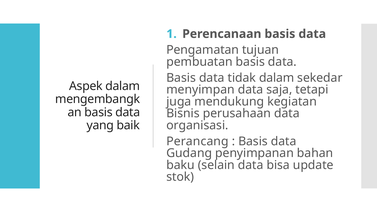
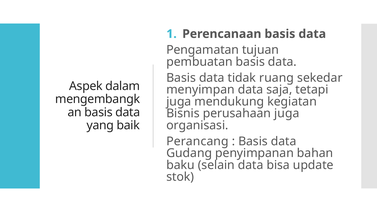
tidak dalam: dalam -> ruang
perusahaan data: data -> juga
